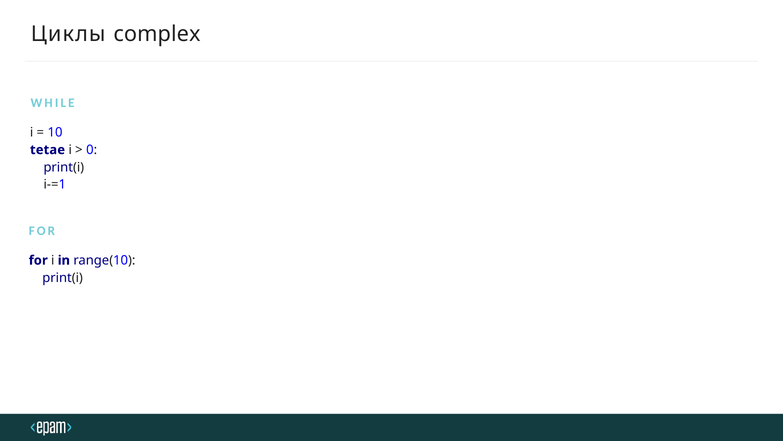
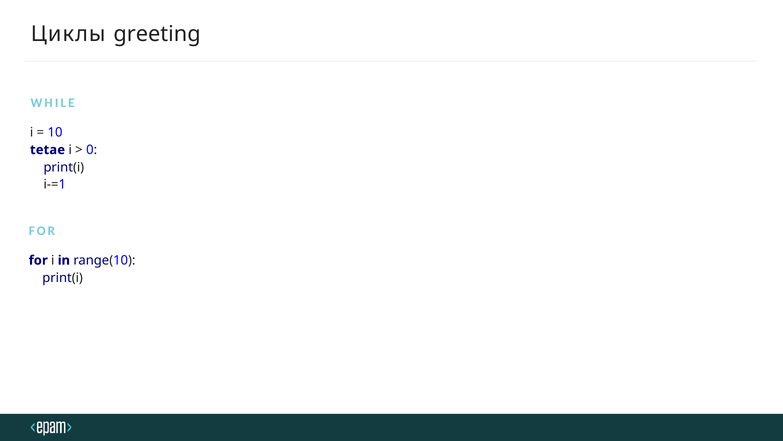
complex: complex -> greeting
